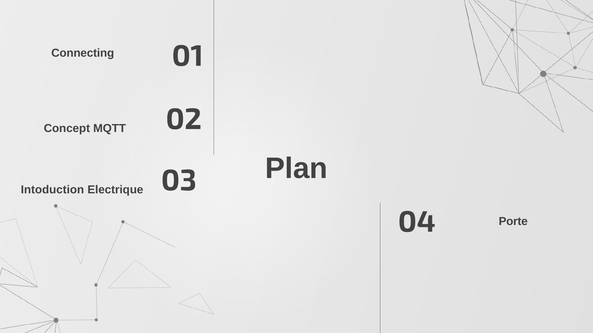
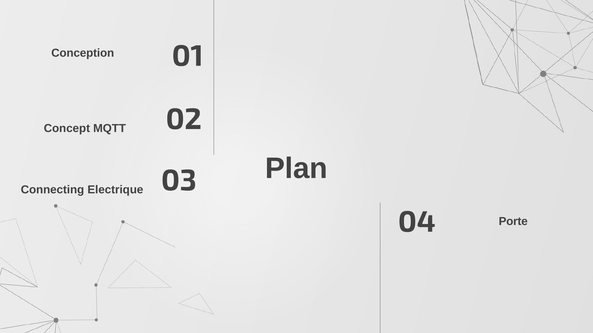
Connecting: Connecting -> Conception
Intoduction: Intoduction -> Connecting
